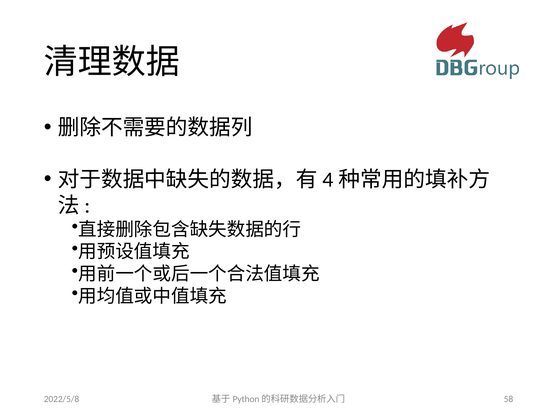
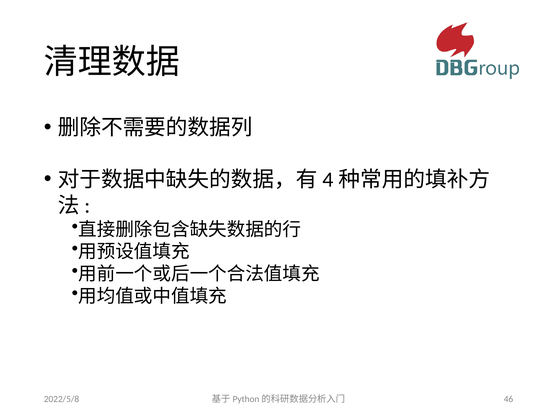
58: 58 -> 46
